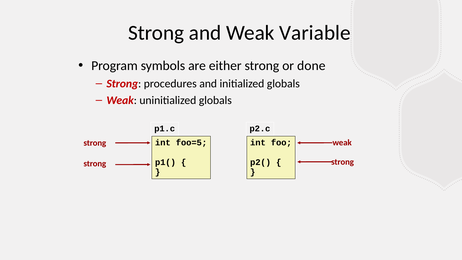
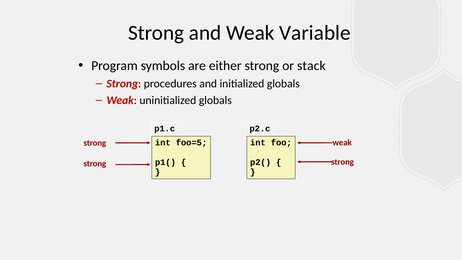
done: done -> stack
